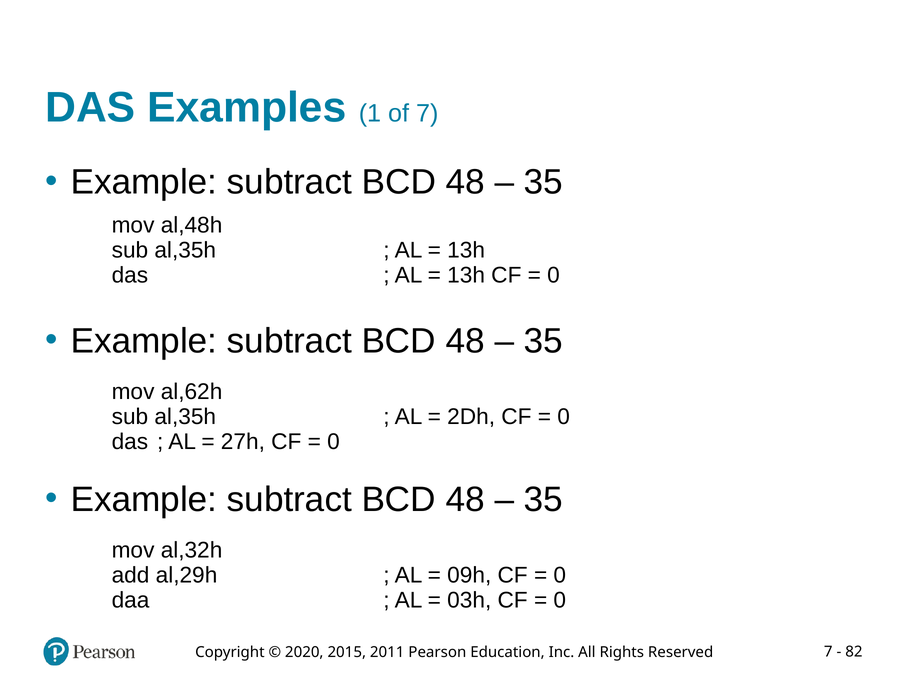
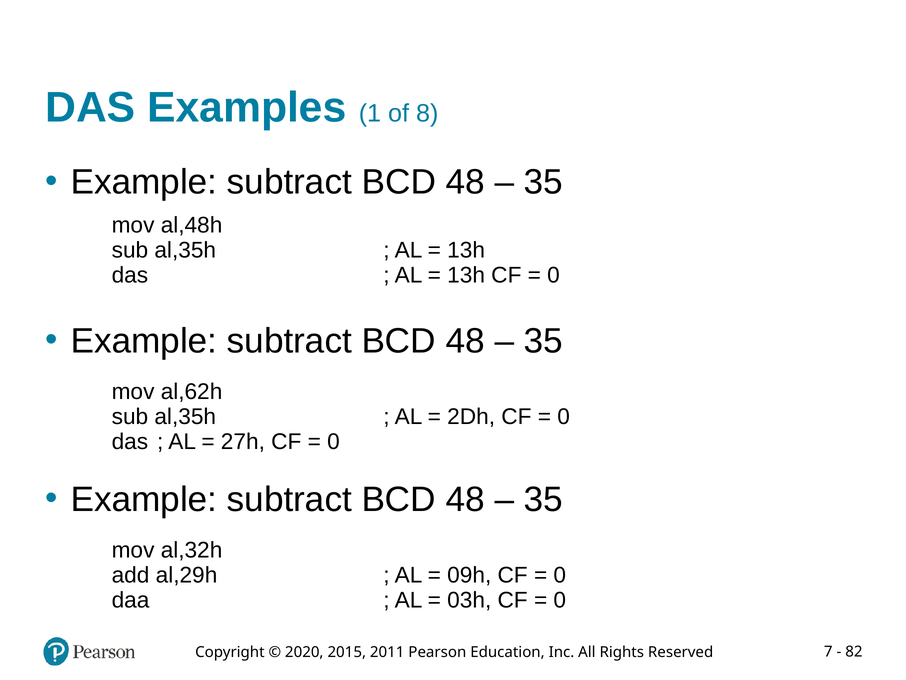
of 7: 7 -> 8
